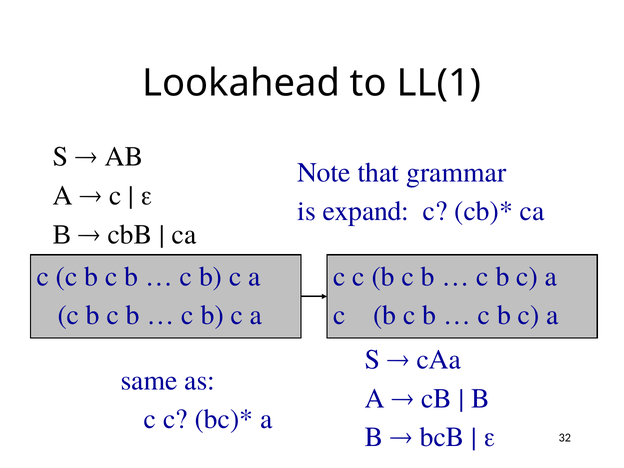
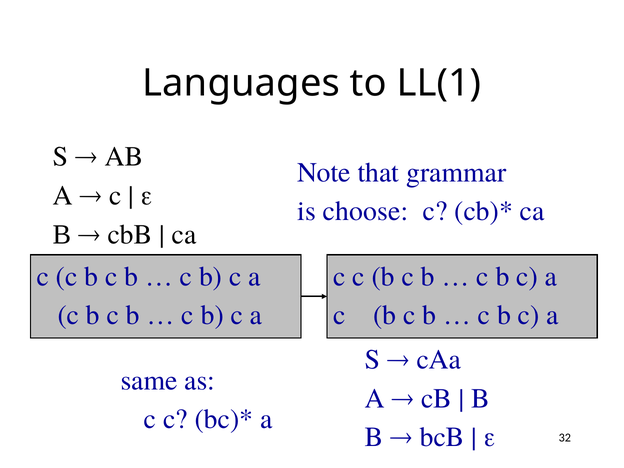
Lookahead: Lookahead -> Languages
expand: expand -> choose
